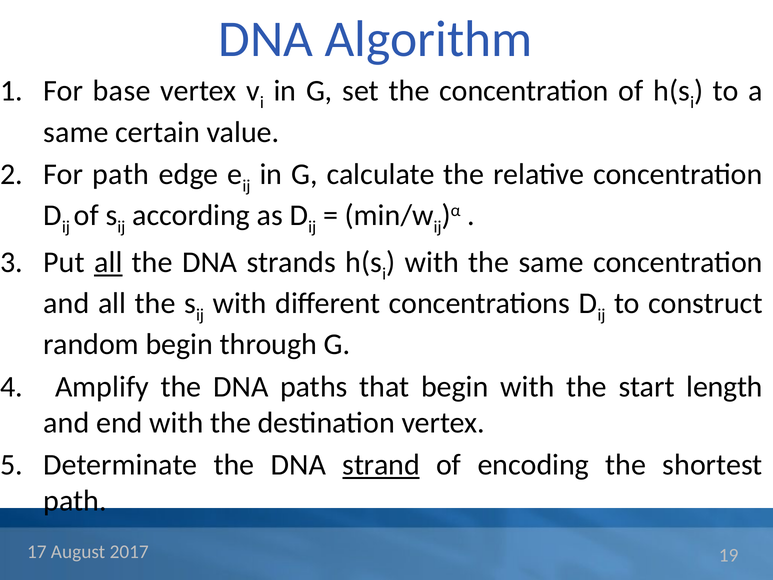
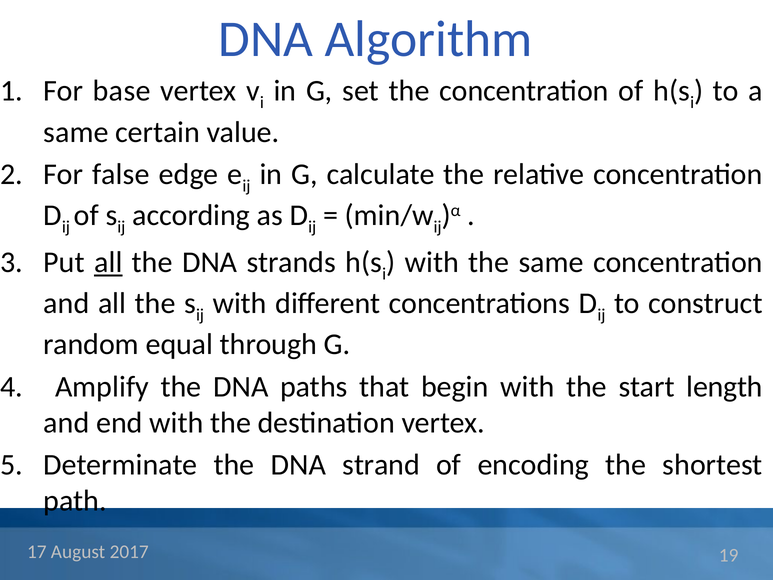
For path: path -> false
random begin: begin -> equal
strand underline: present -> none
